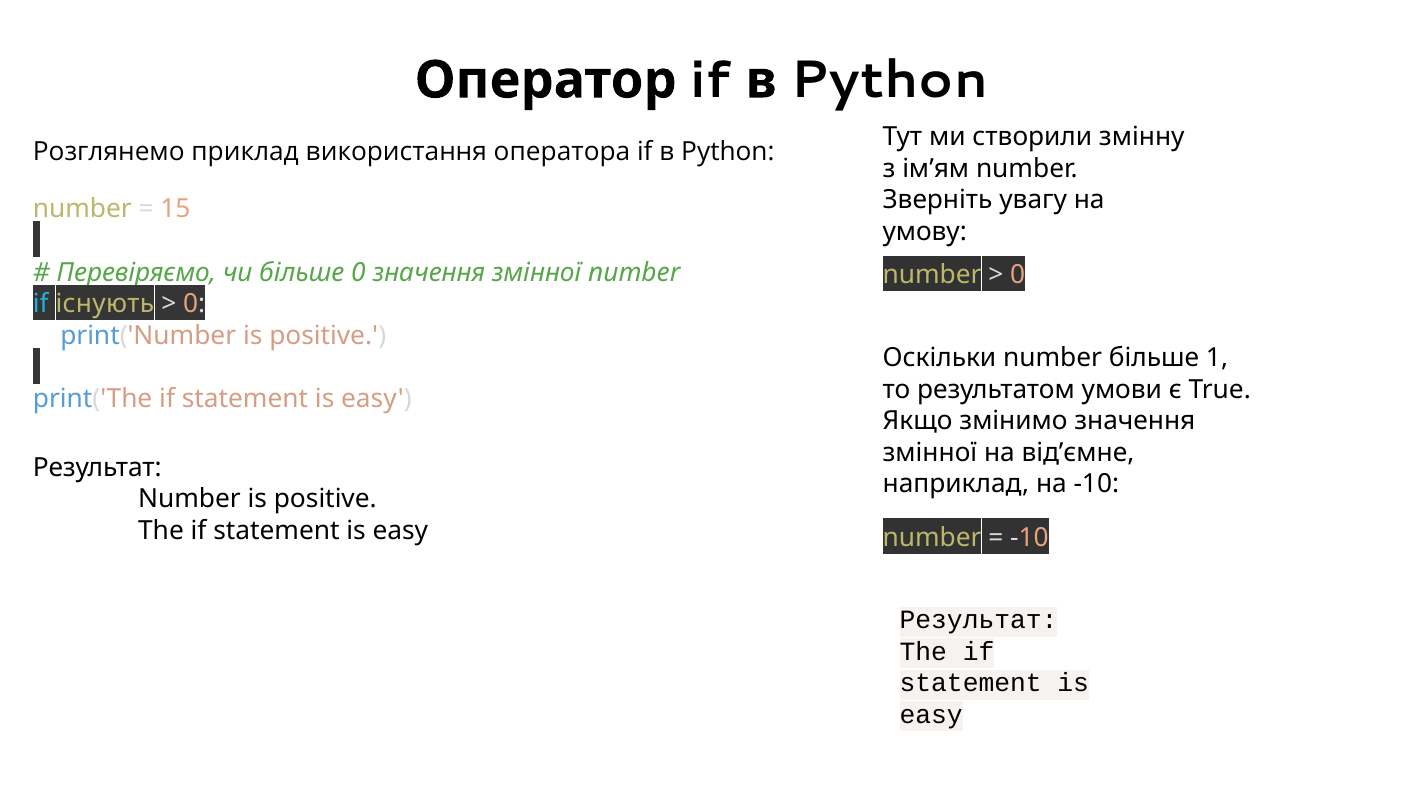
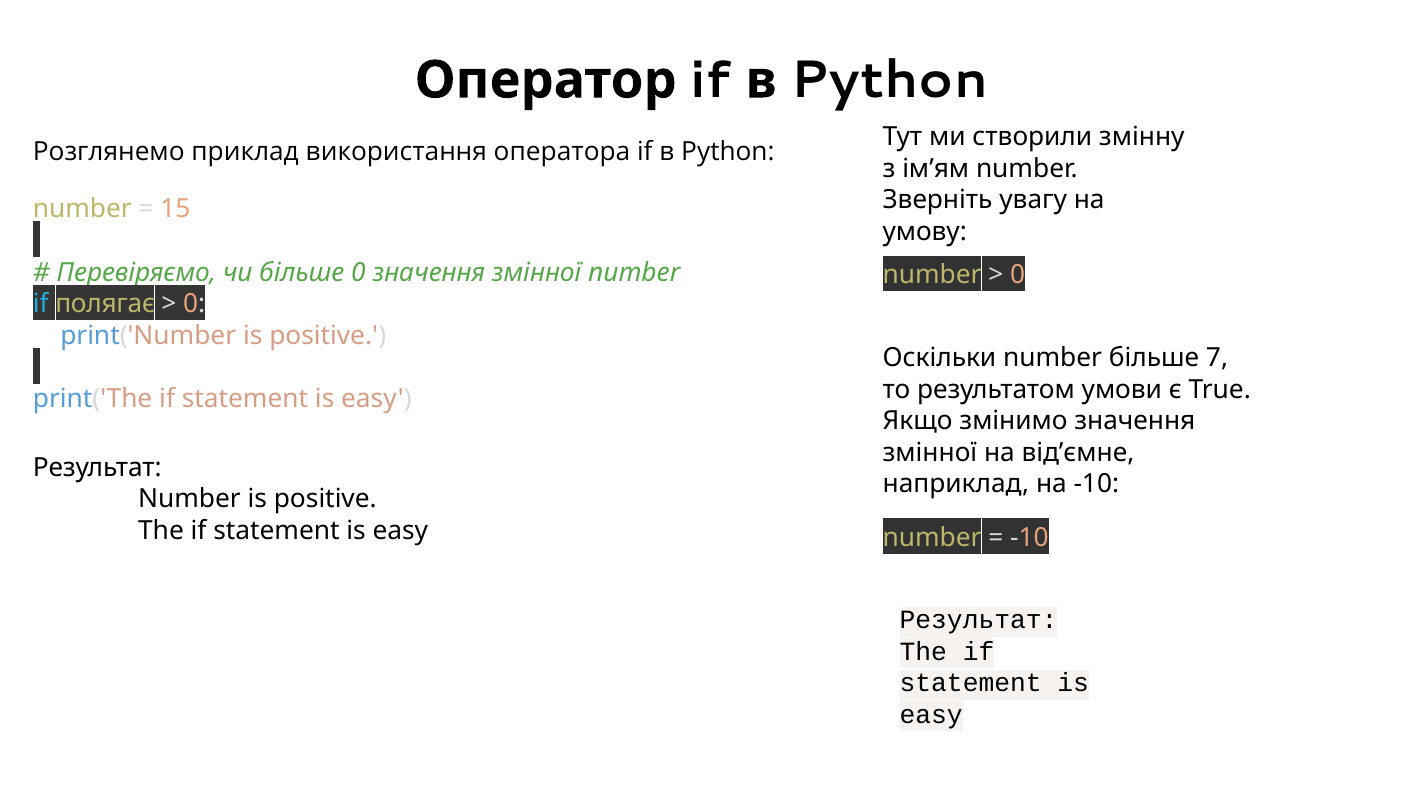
існують: існують -> полягає
1: 1 -> 7
